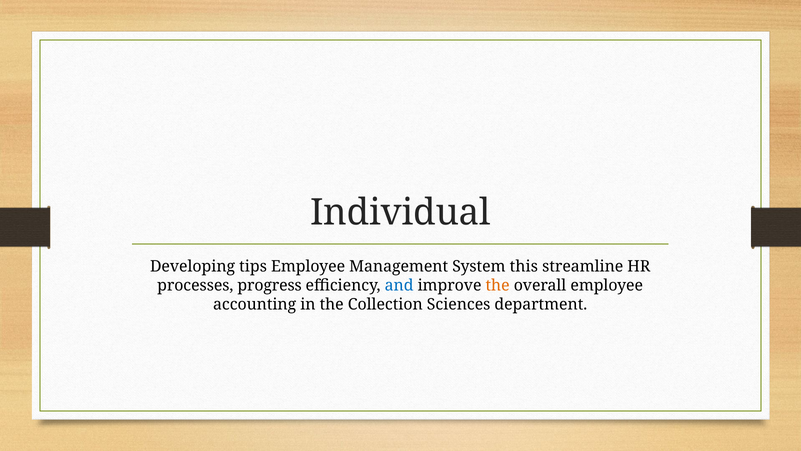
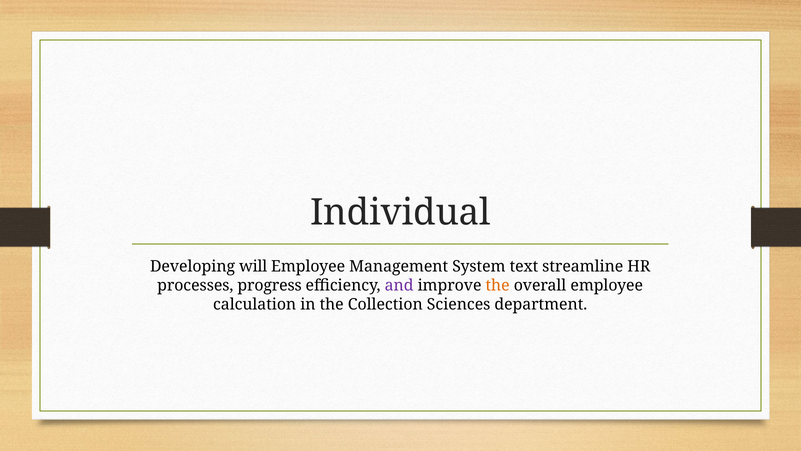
tips: tips -> will
this: this -> text
and colour: blue -> purple
accounting: accounting -> calculation
